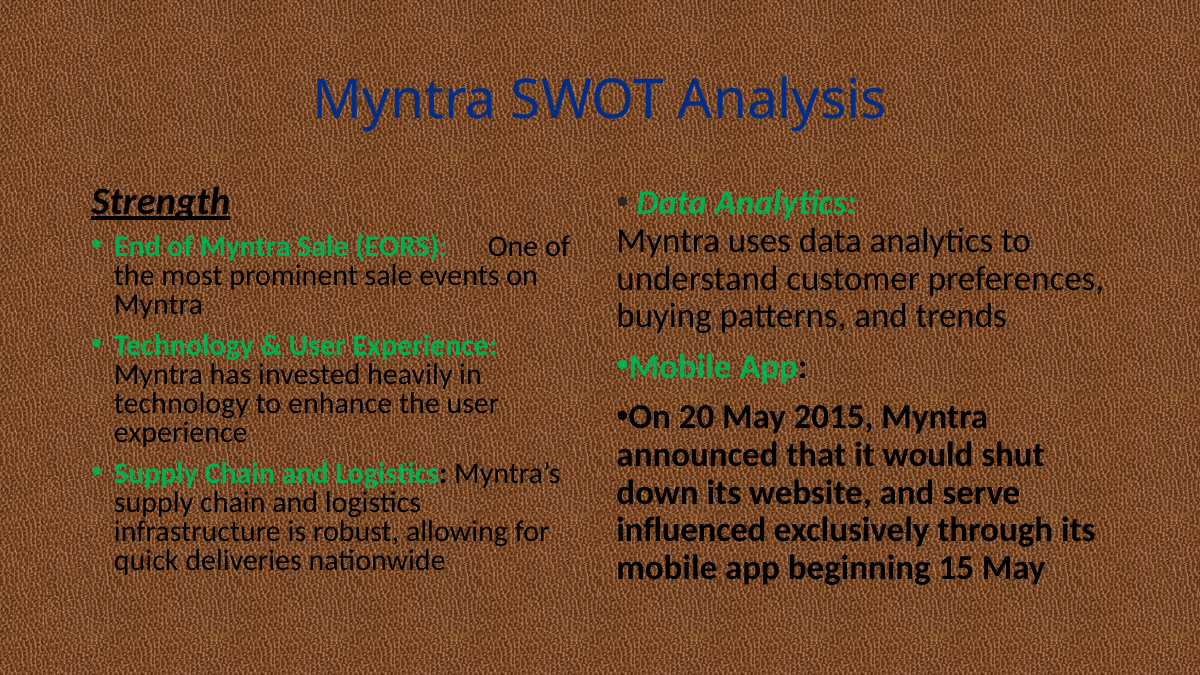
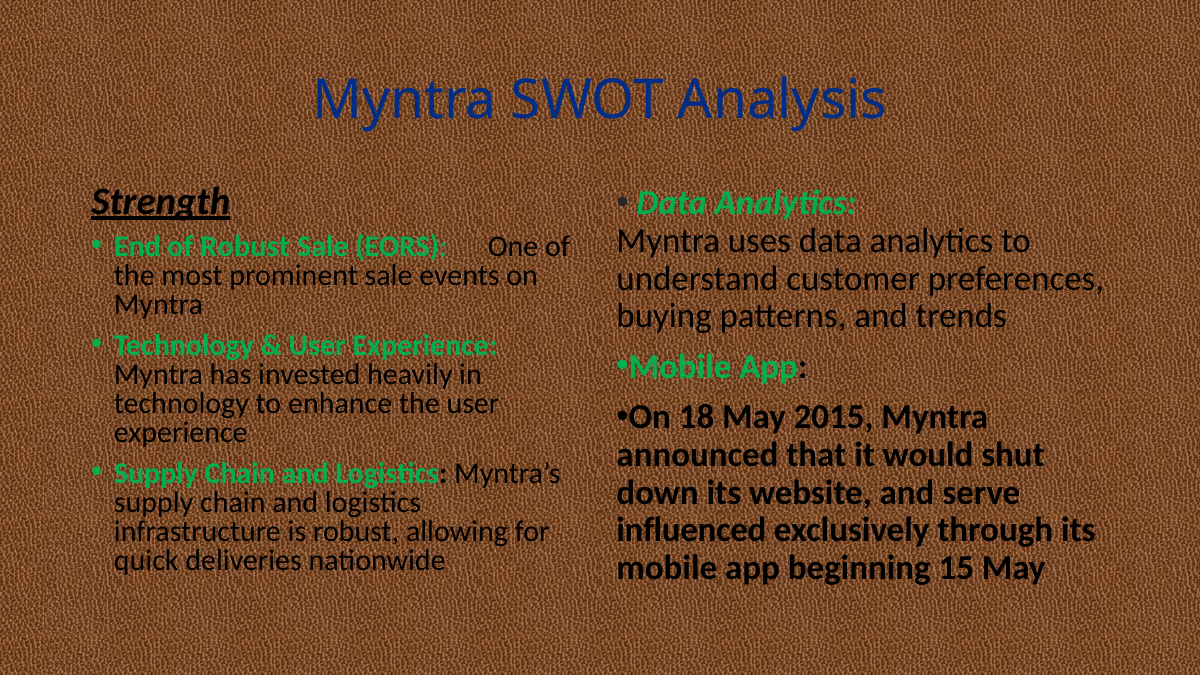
of Myntra: Myntra -> Robust
20: 20 -> 18
